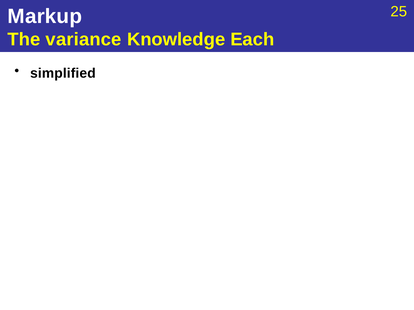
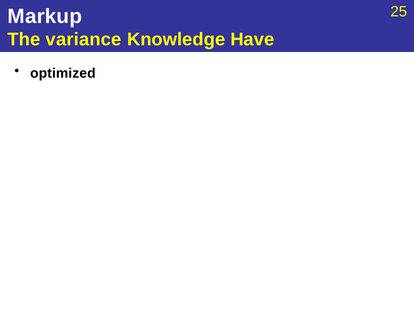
Each: Each -> Have
simplified: simplified -> optimized
